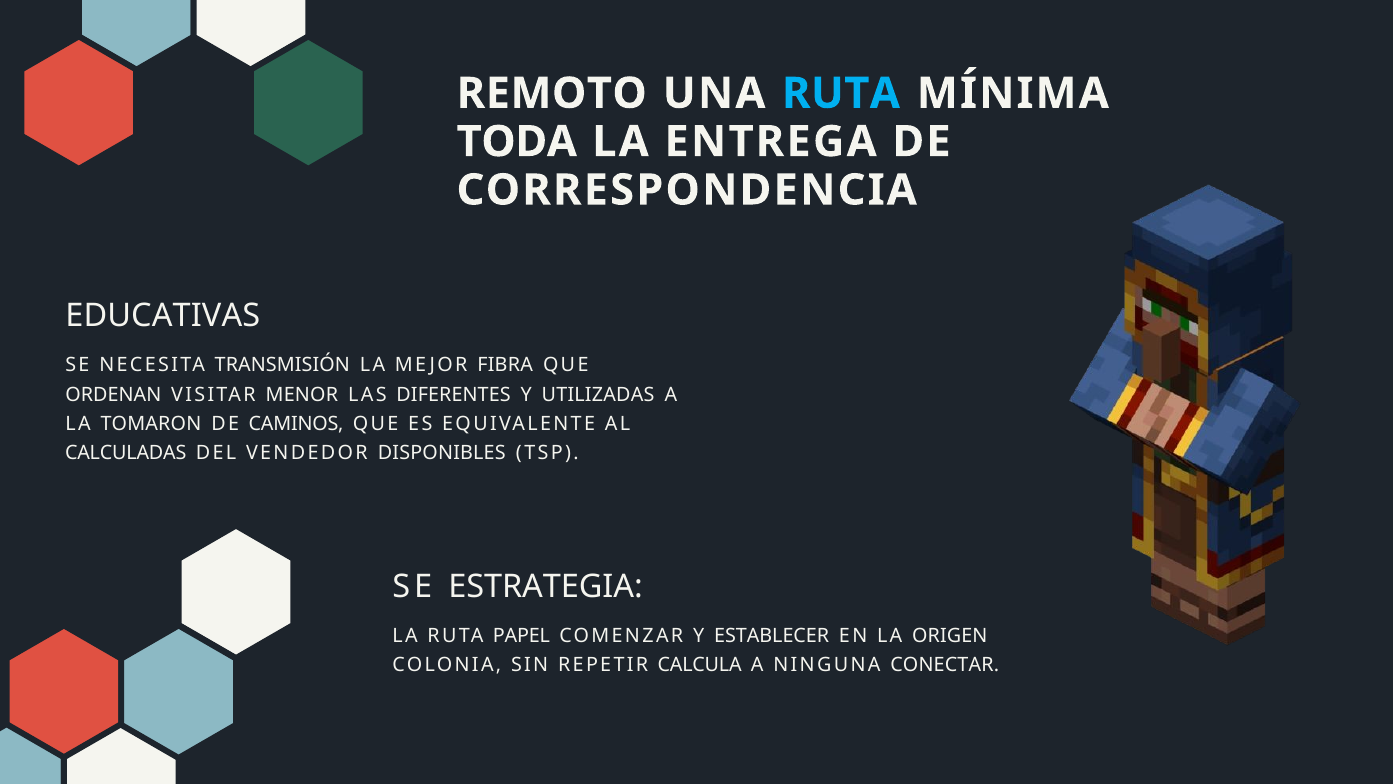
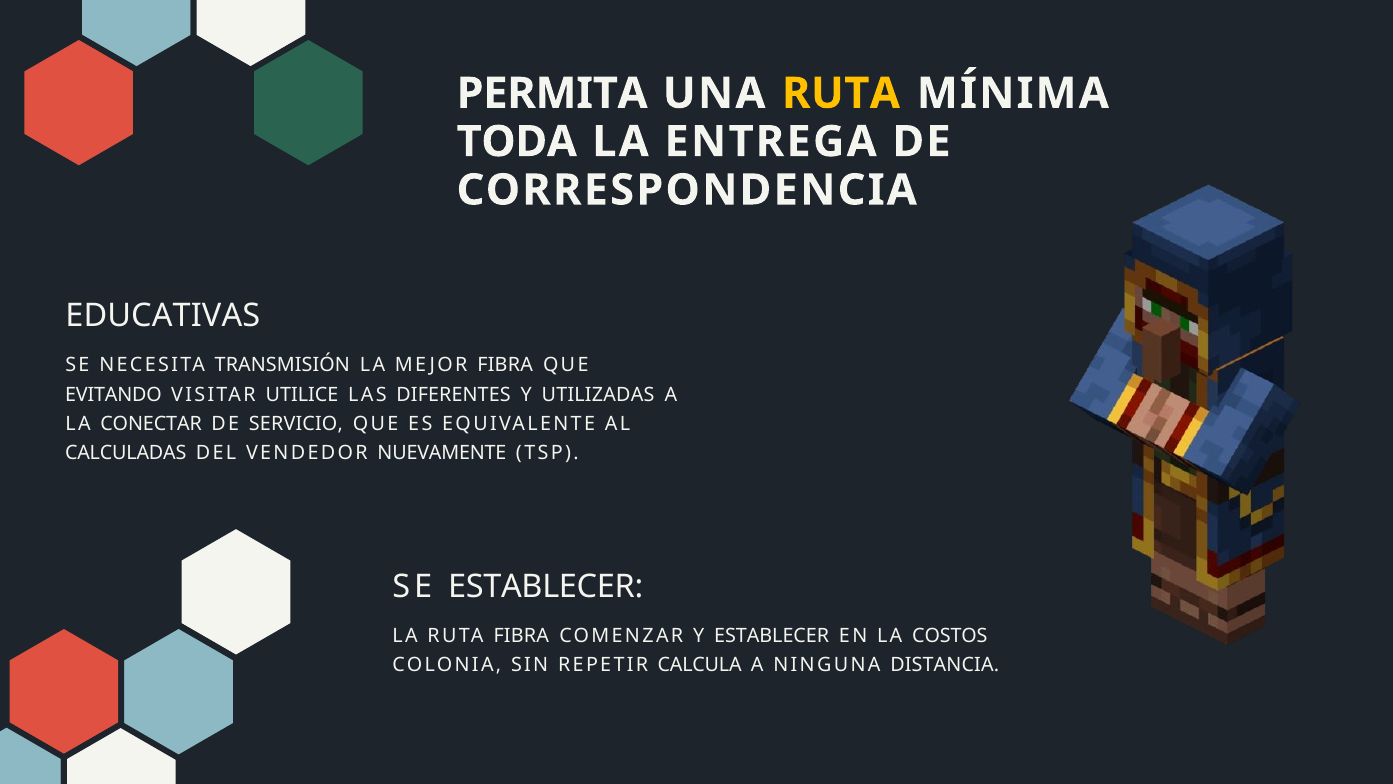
REMOTO: REMOTO -> PERMITA
RUTA at (841, 93) colour: light blue -> yellow
ORDENAN: ORDENAN -> EVITANDO
MENOR: MENOR -> UTILICE
TOMARON: TOMARON -> CONECTAR
CAMINOS: CAMINOS -> SERVICIO
DISPONIBLES: DISPONIBLES -> NUEVAMENTE
SE ESTRATEGIA: ESTRATEGIA -> ESTABLECER
RUTA PAPEL: PAPEL -> FIBRA
ORIGEN: ORIGEN -> COSTOS
CONECTAR: CONECTAR -> DISTANCIA
